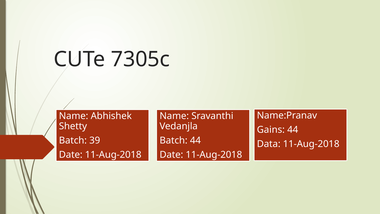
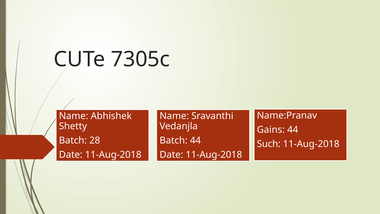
39: 39 -> 28
Data: Data -> Such
